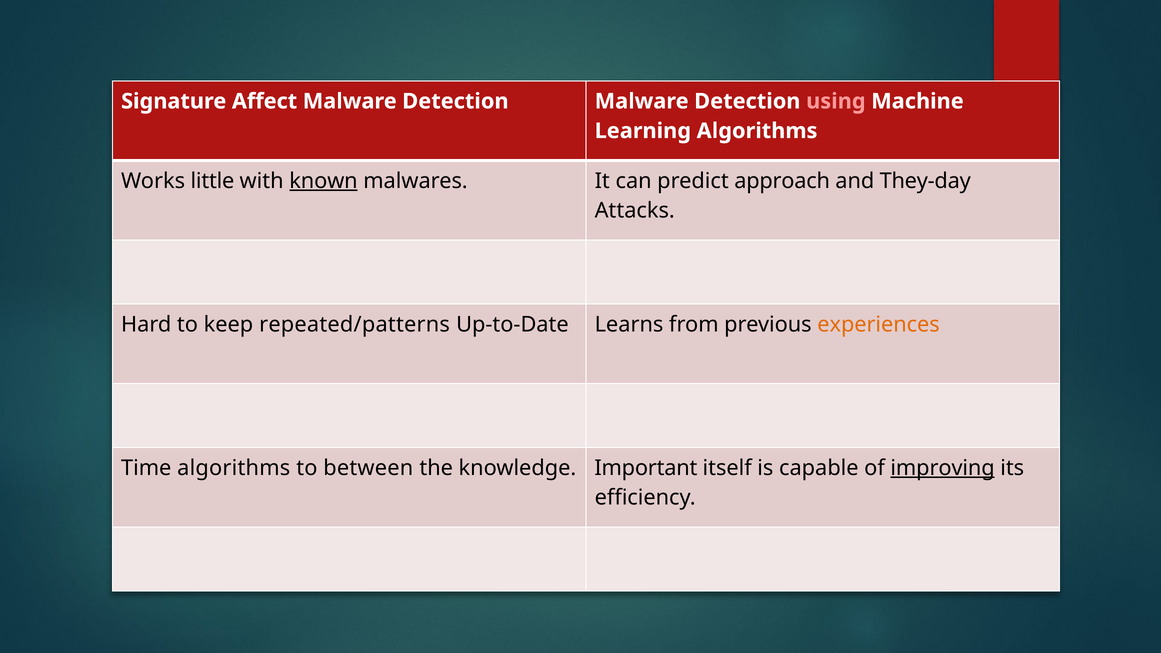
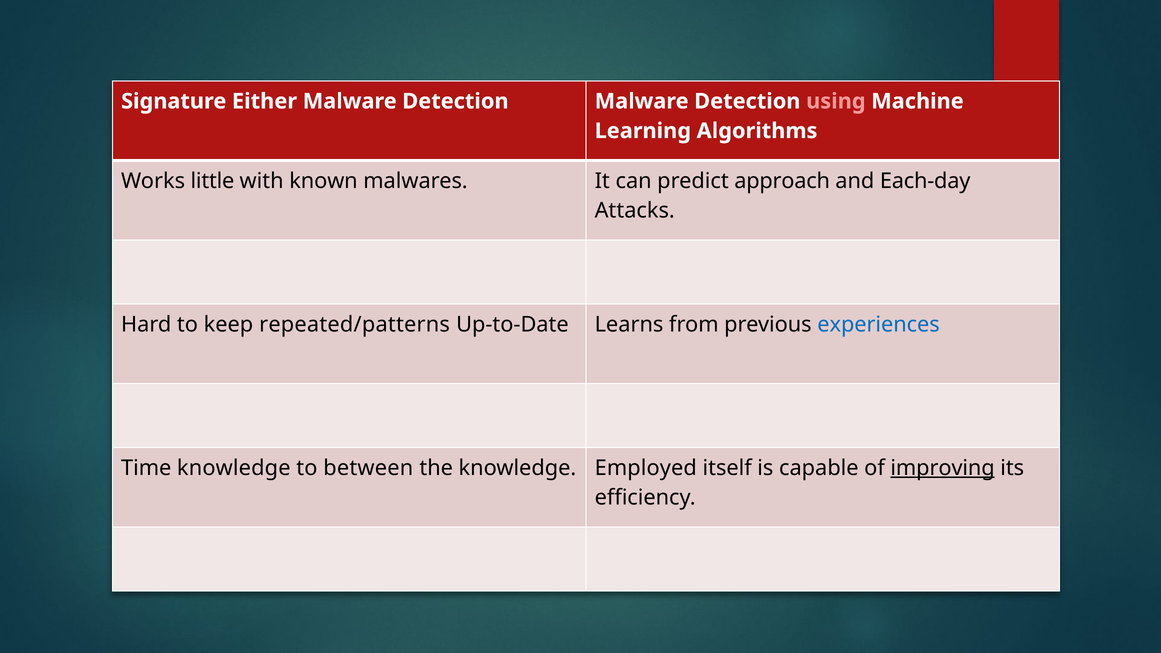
Affect: Affect -> Either
known underline: present -> none
They-day: They-day -> Each-day
experiences colour: orange -> blue
Time algorithms: algorithms -> knowledge
Important: Important -> Employed
